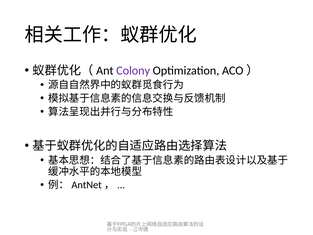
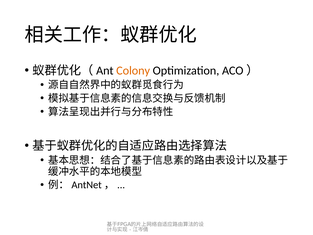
Colony colour: purple -> orange
